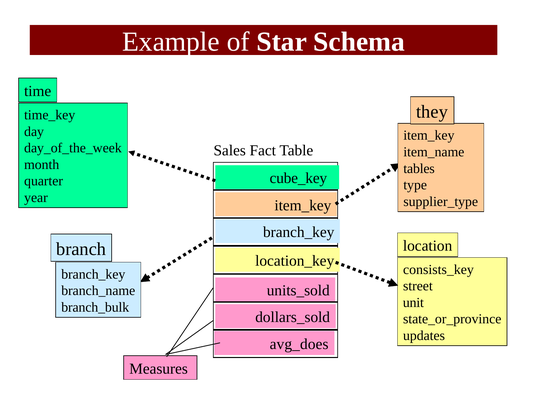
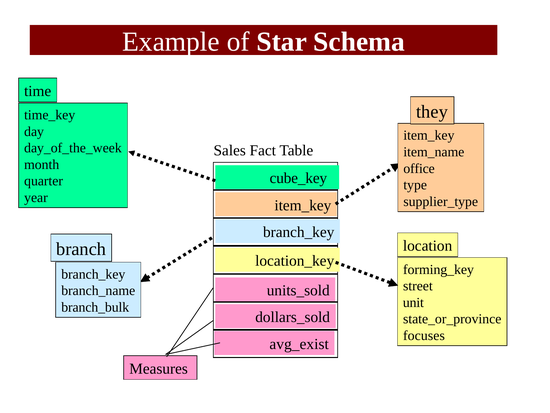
tables: tables -> office
consists_key: consists_key -> forming_key
updates: updates -> focuses
avg_does: avg_does -> avg_exist
